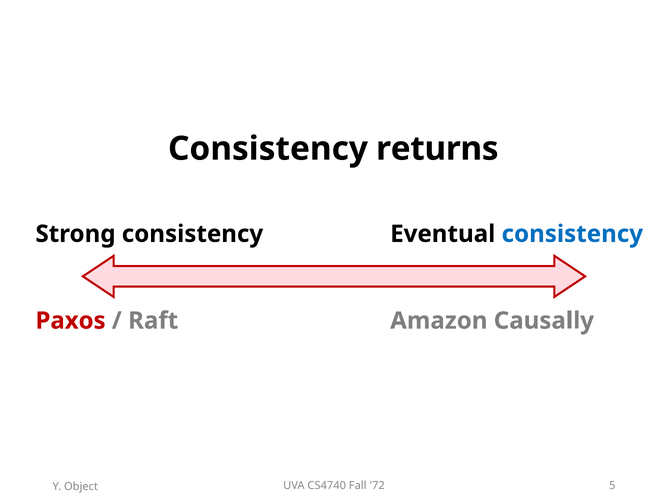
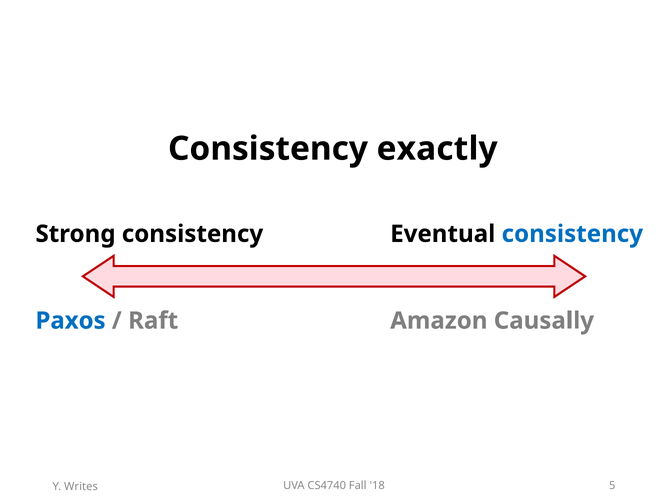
returns: returns -> exactly
Paxos colour: red -> blue
72: 72 -> 18
Object: Object -> Writes
